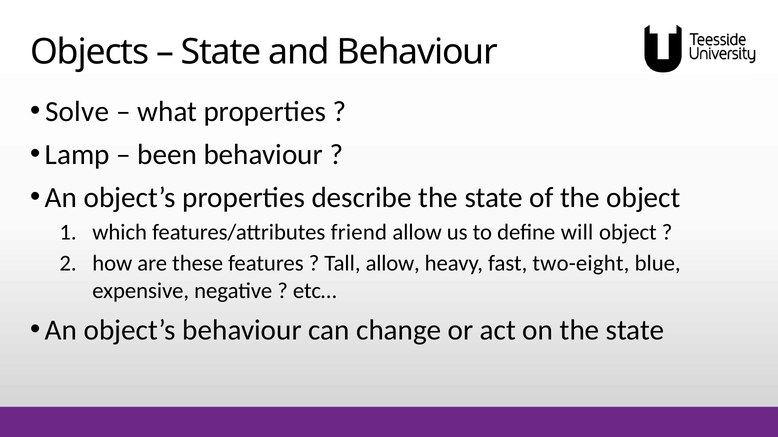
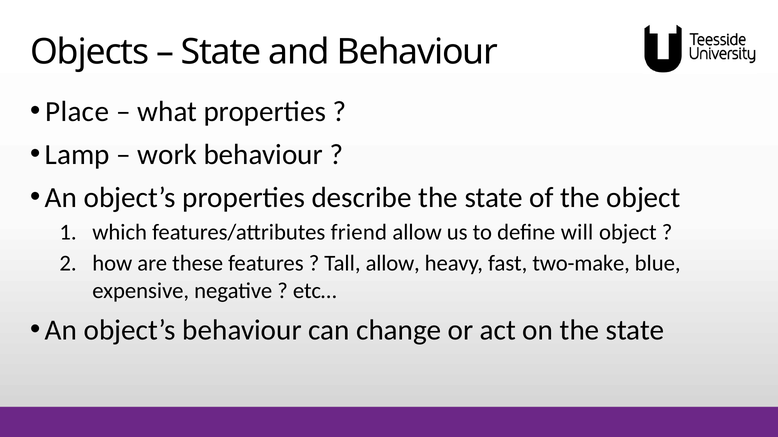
Solve: Solve -> Place
been: been -> work
two-eight: two-eight -> two-make
